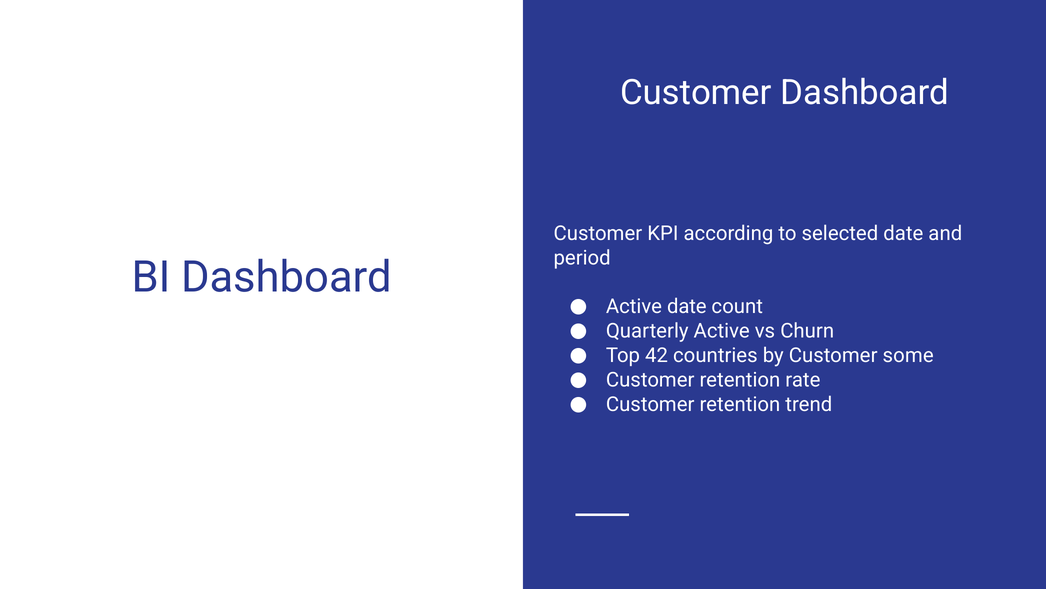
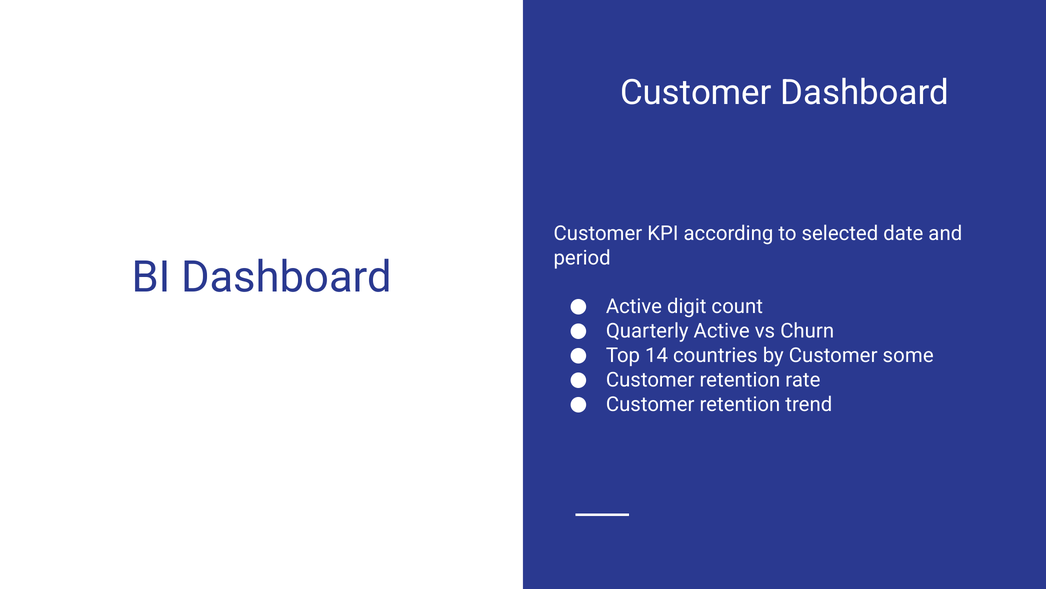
Active date: date -> digit
42: 42 -> 14
